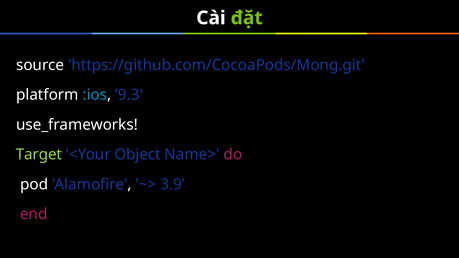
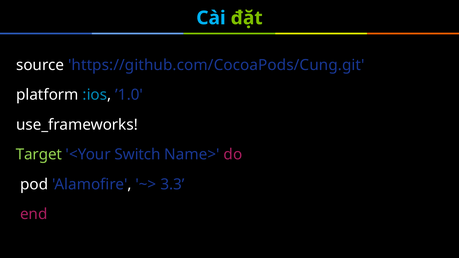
Cài colour: white -> light blue
https://github.com/CocoaPods/Mong.git: https://github.com/CocoaPods/Mong.git -> https://github.com/CocoaPods/Cung.git
’9.3: ’9.3 -> ’1.0
Object: Object -> Switch
3.9: 3.9 -> 3.3
